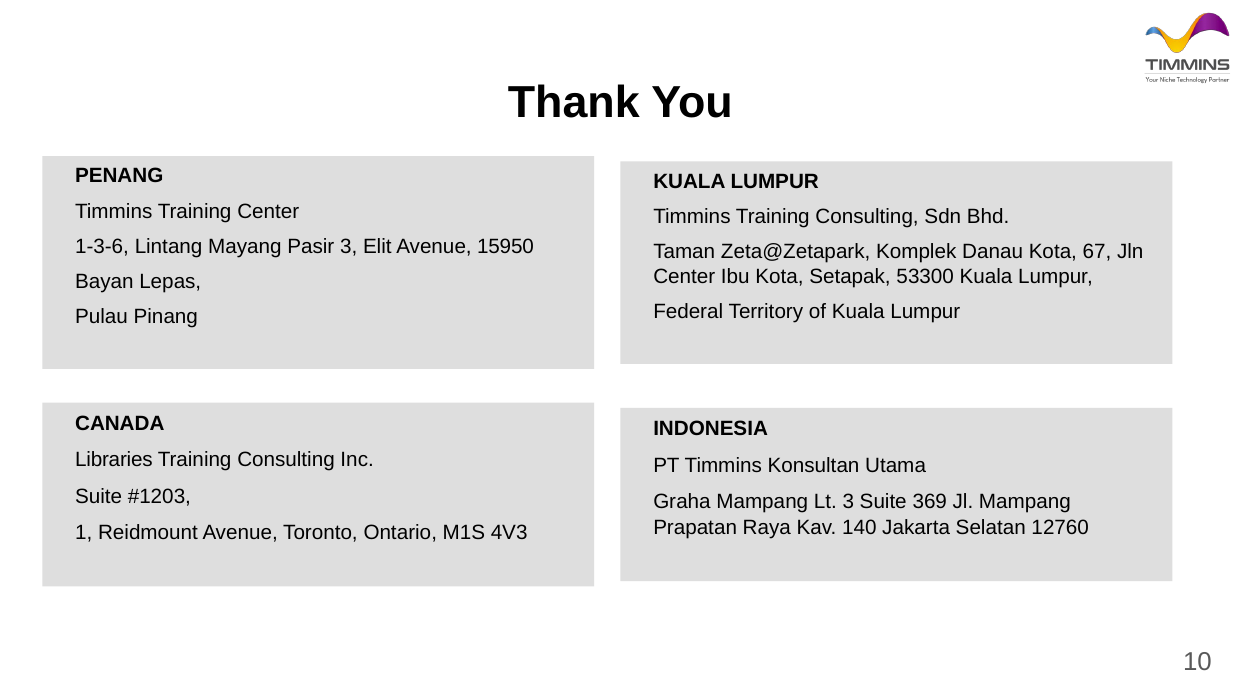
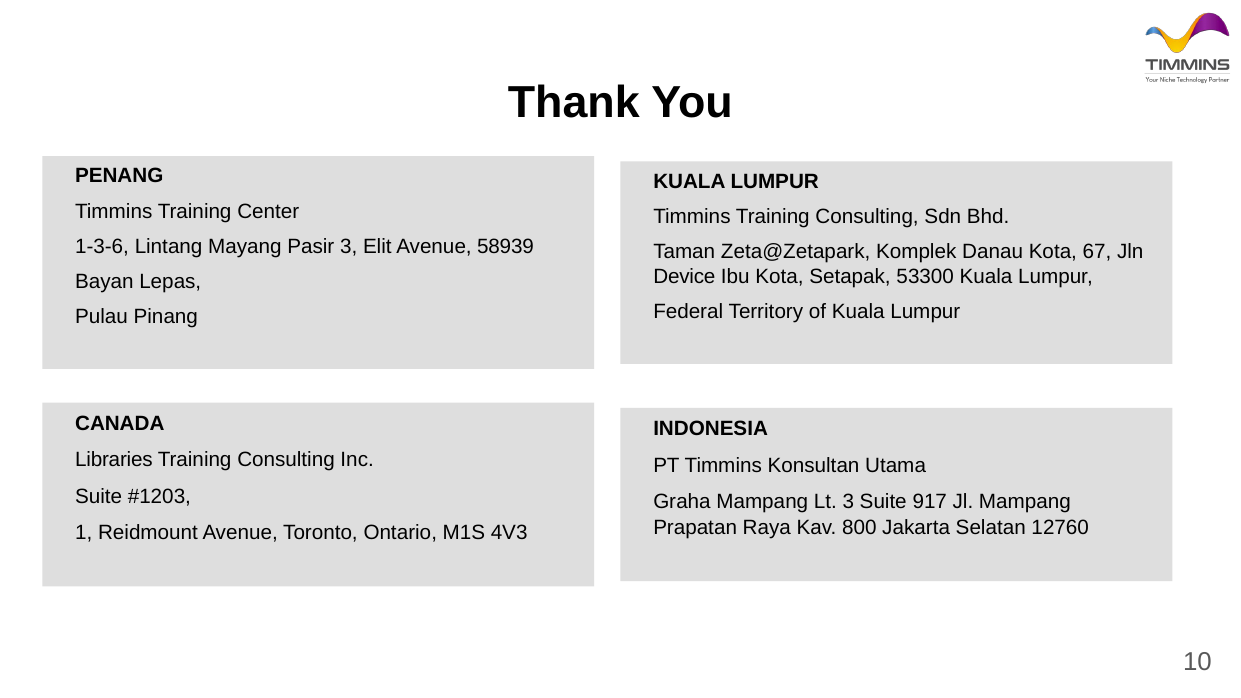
15950: 15950 -> 58939
Center at (684, 276): Center -> Device
369: 369 -> 917
140: 140 -> 800
